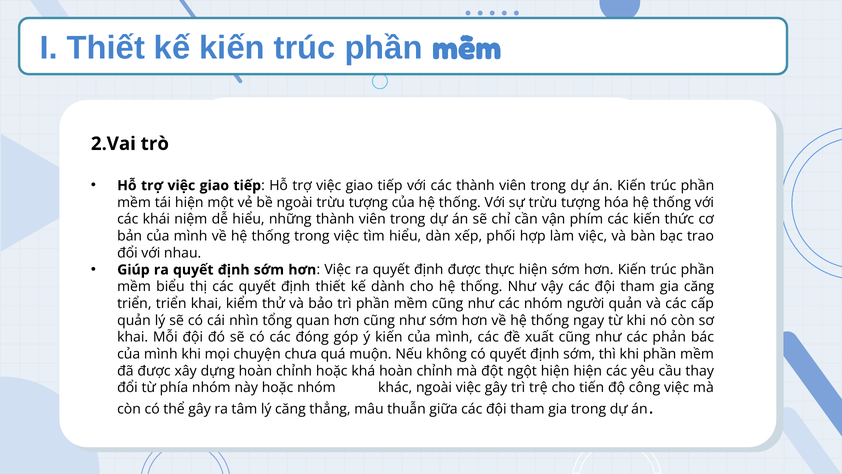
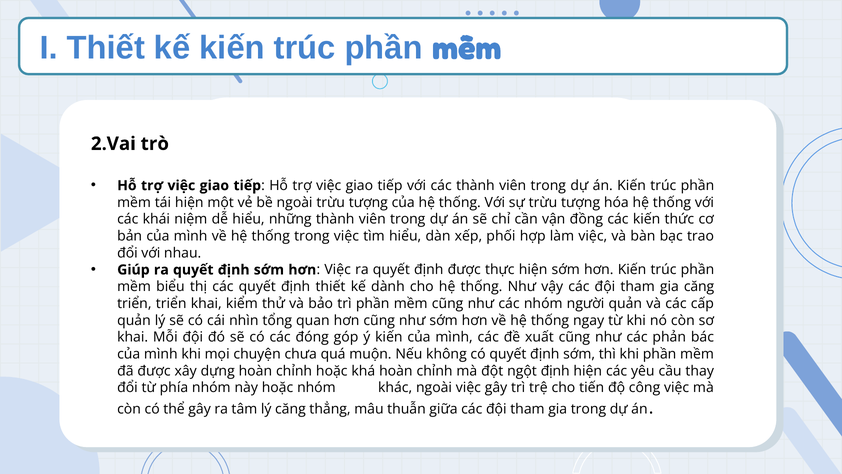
phím: phím -> đồng
ngột hiện: hiện -> định
